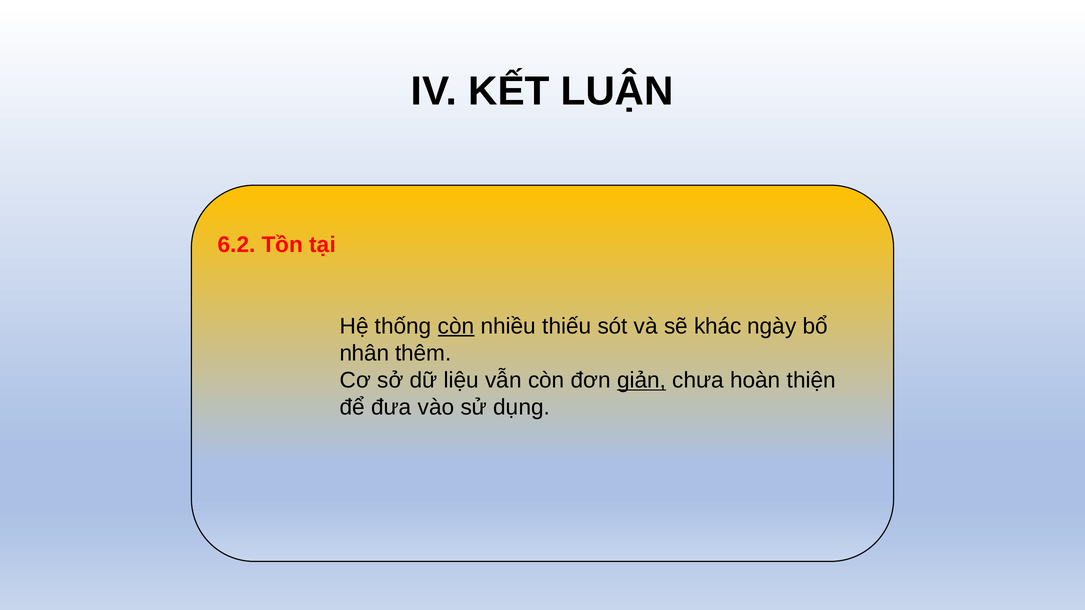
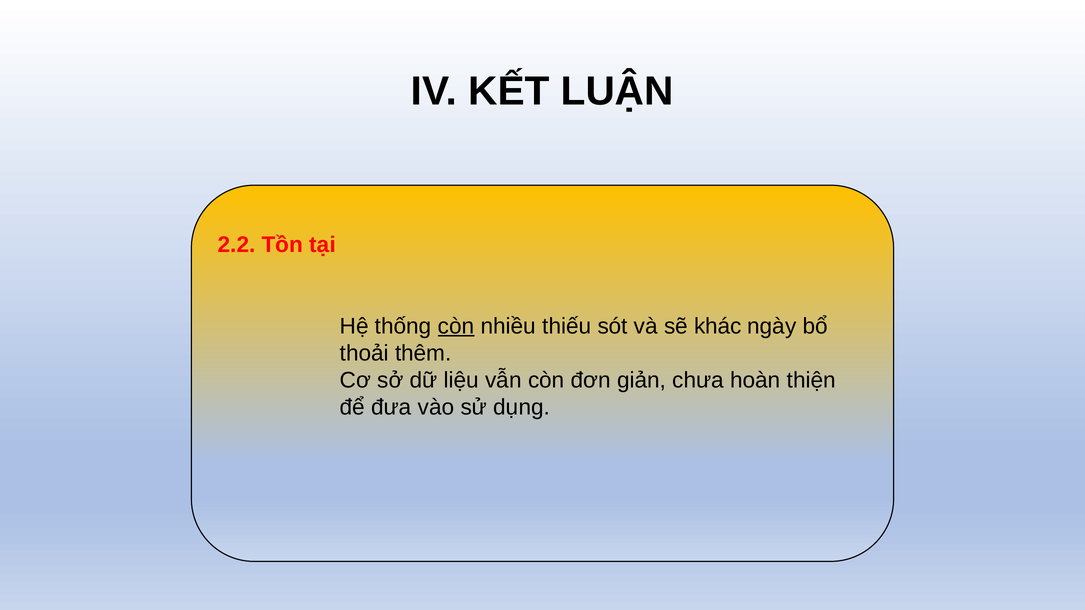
6.2: 6.2 -> 2.2
nhân: nhân -> thoải
giản underline: present -> none
